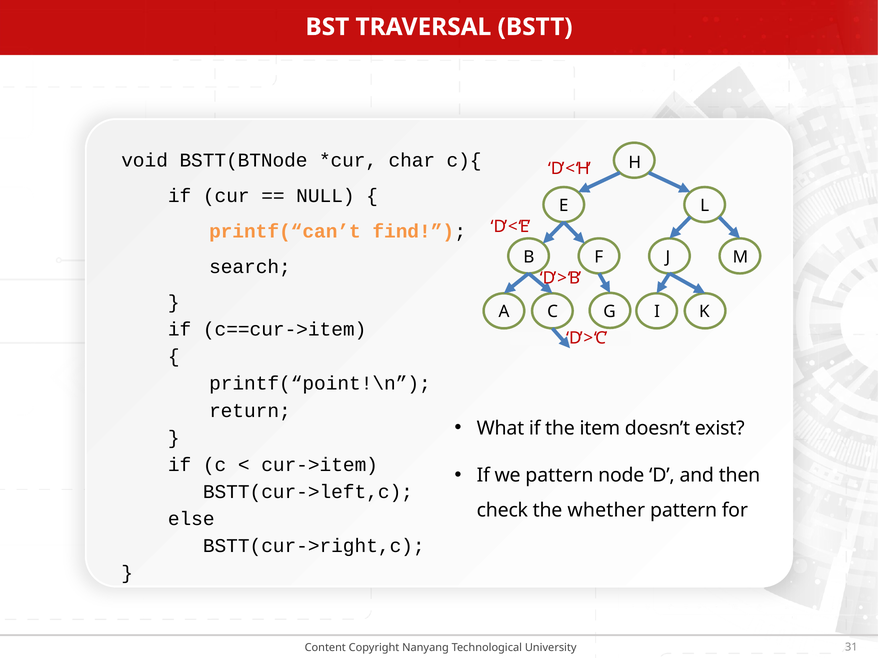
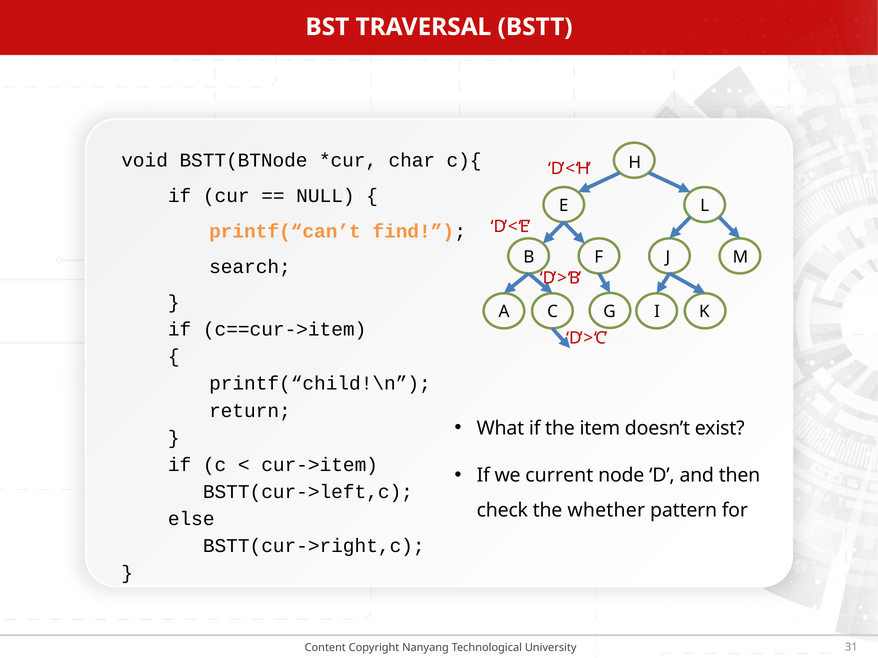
printf(“point!\n: printf(“point!\n -> printf(“child!\n
we pattern: pattern -> current
